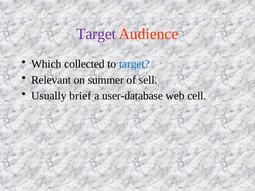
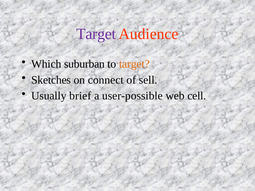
collected: collected -> suburban
target at (134, 64) colour: blue -> orange
Relevant: Relevant -> Sketches
summer: summer -> connect
user-database: user-database -> user-possible
